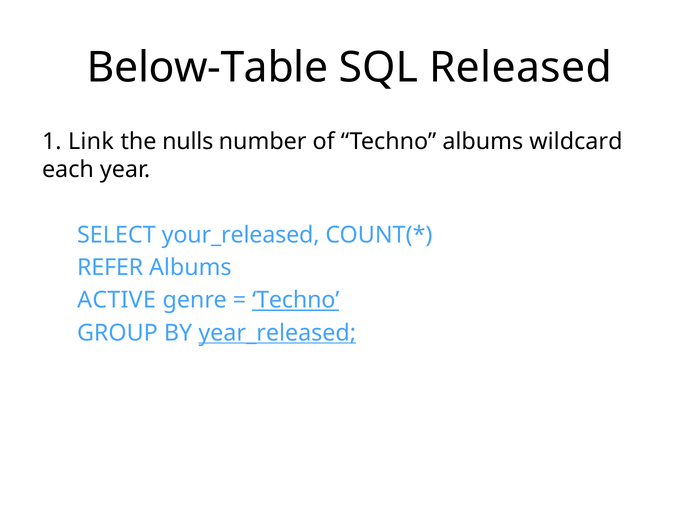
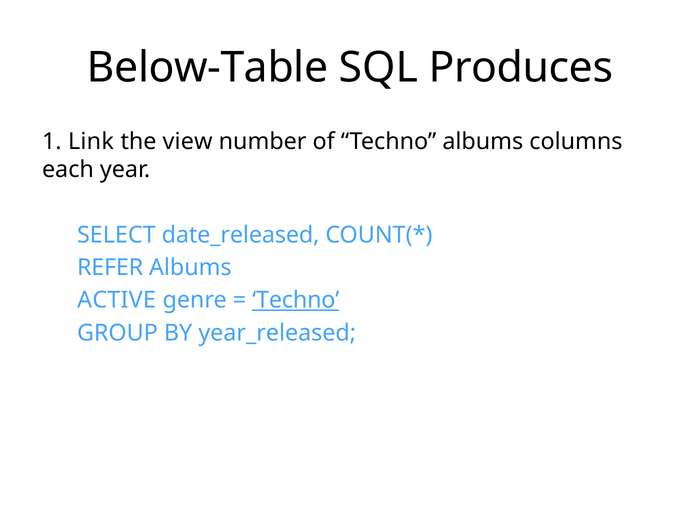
Released: Released -> Produces
nulls: nulls -> view
wildcard: wildcard -> columns
your_released: your_released -> date_released
year_released underline: present -> none
